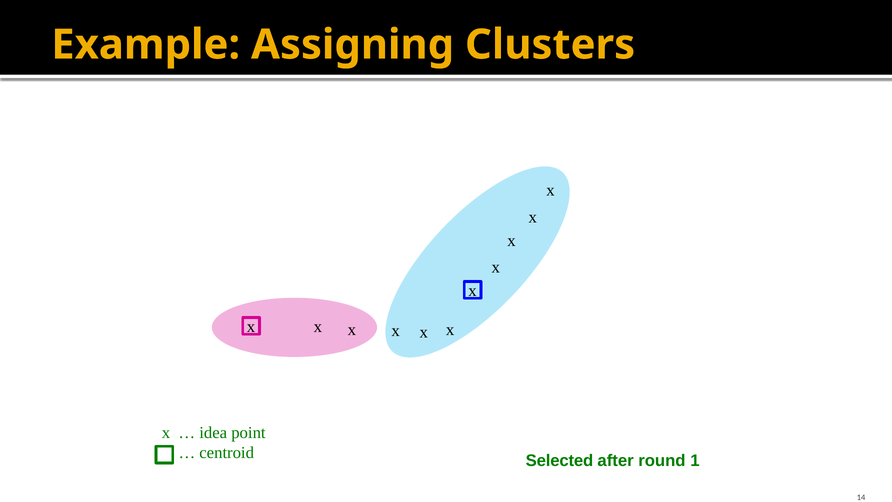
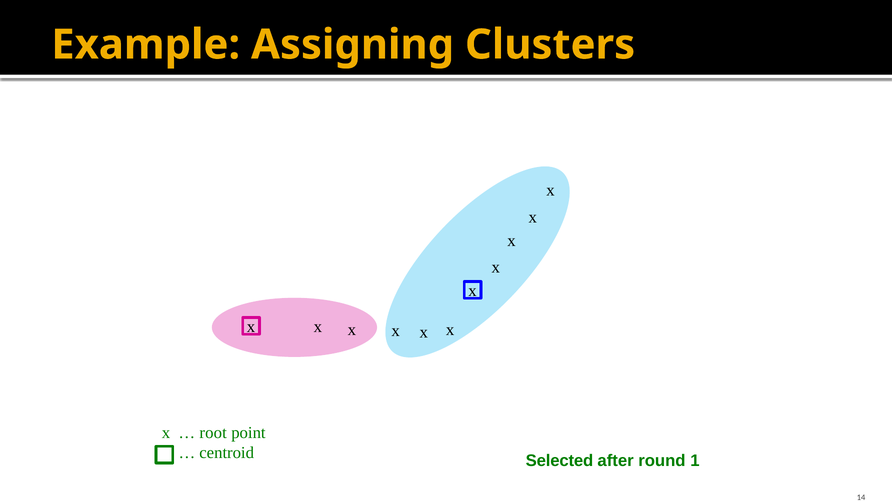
idea: idea -> root
